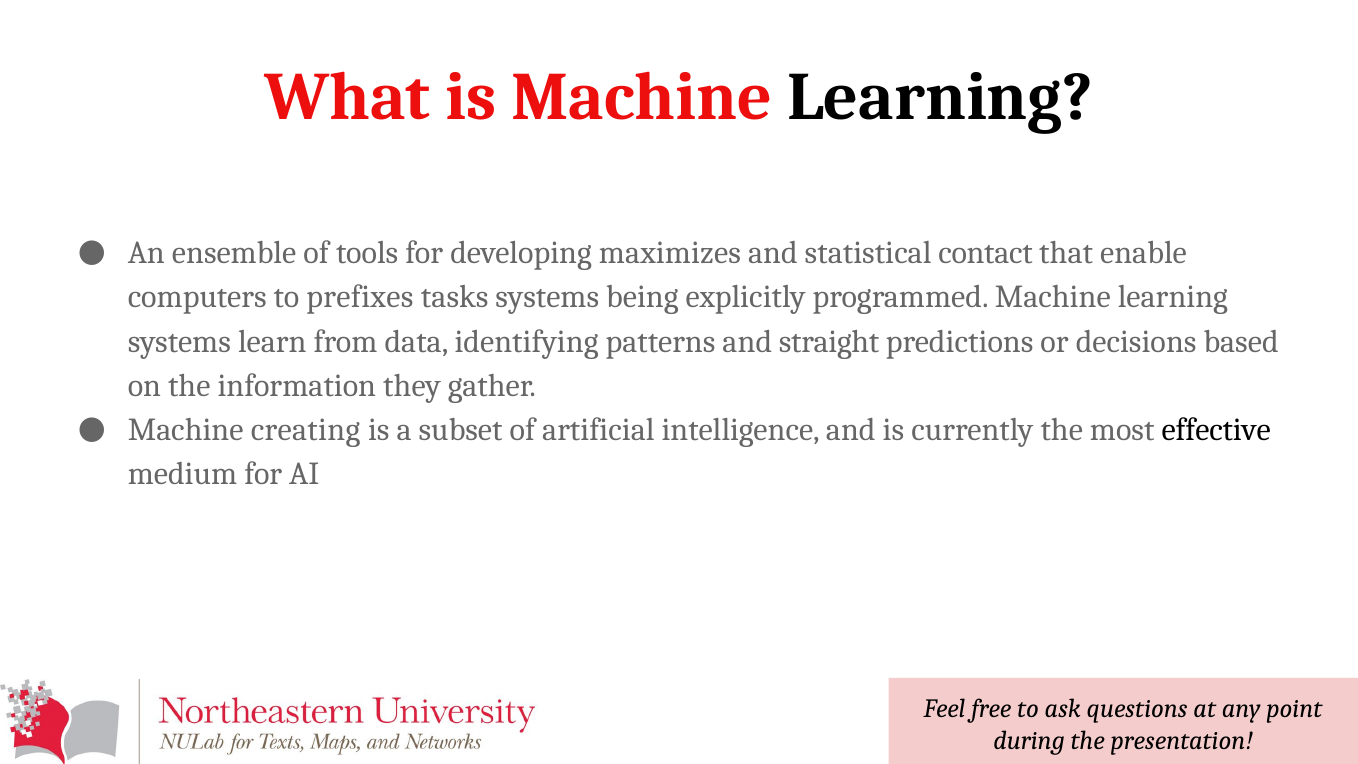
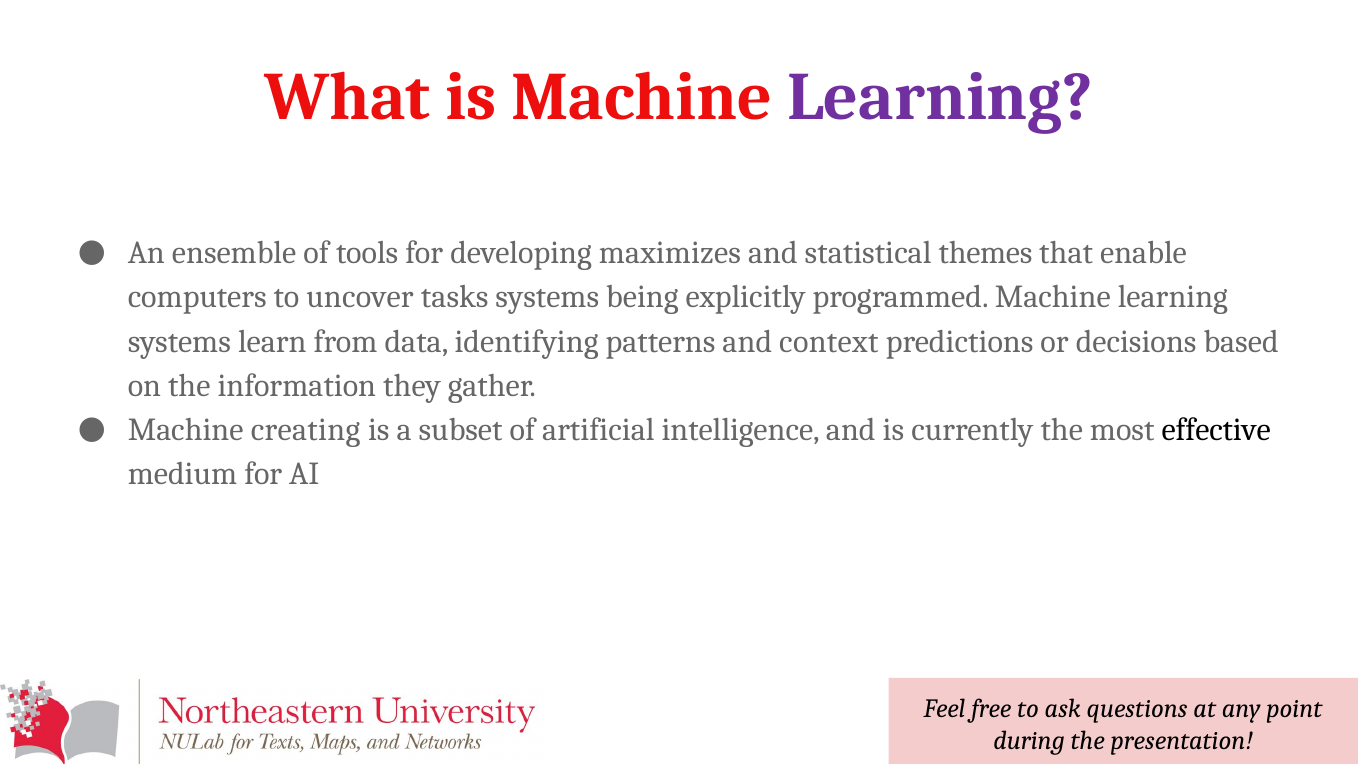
Learning at (940, 97) colour: black -> purple
contact: contact -> themes
prefixes: prefixes -> uncover
straight: straight -> context
